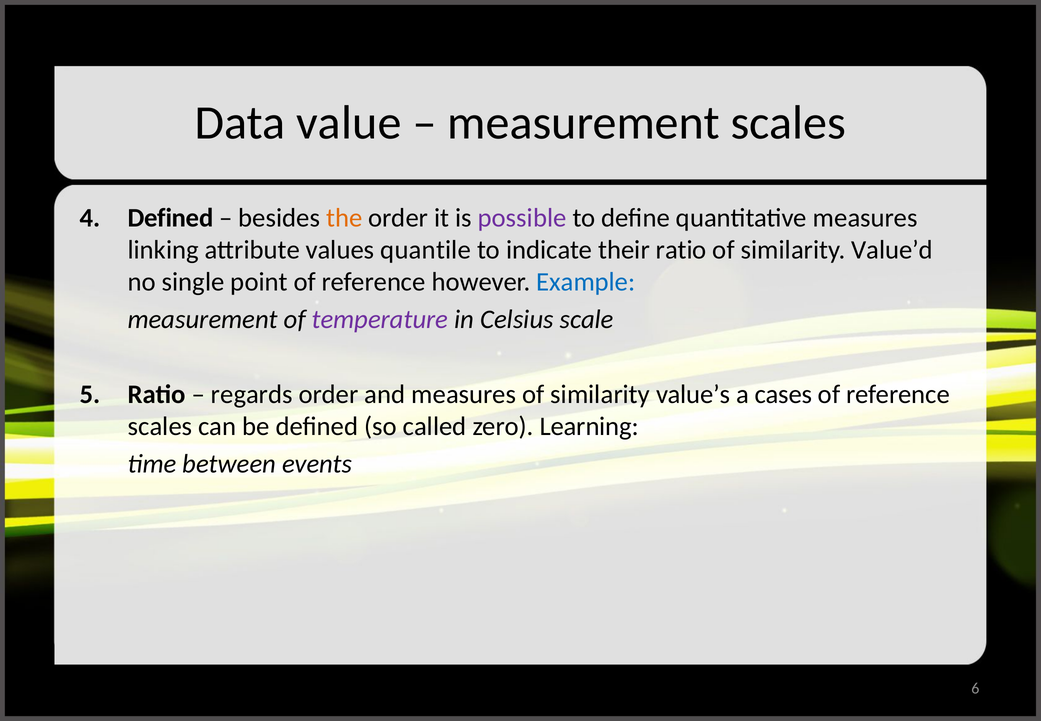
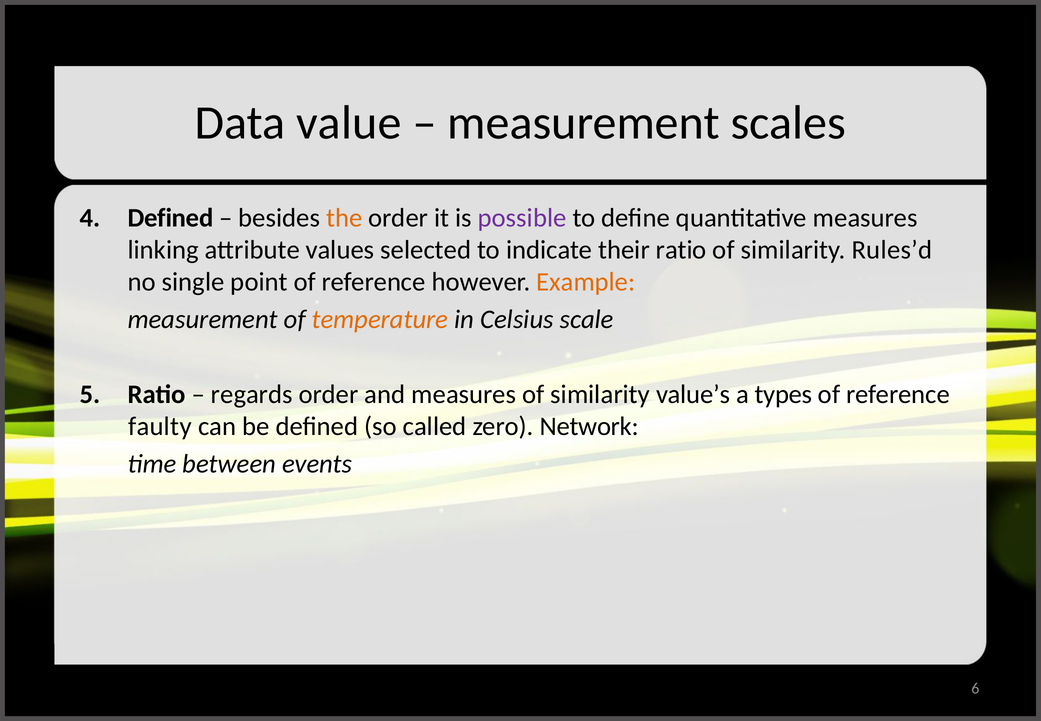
quantile: quantile -> selected
Value’d: Value’d -> Rules’d
Example colour: blue -> orange
temperature colour: purple -> orange
cases: cases -> types
scales at (160, 426): scales -> faulty
Learning: Learning -> Network
